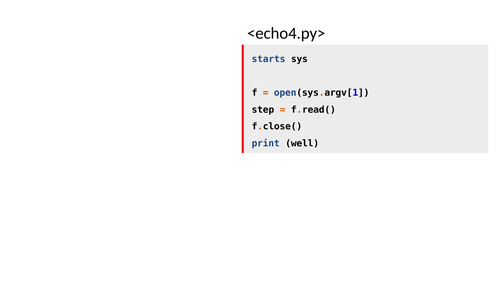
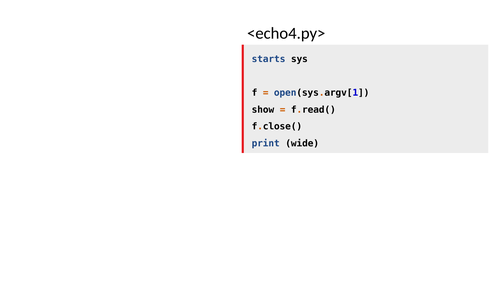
step: step -> show
well: well -> wide
